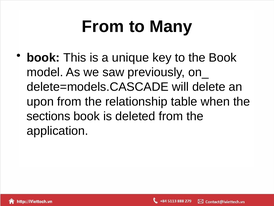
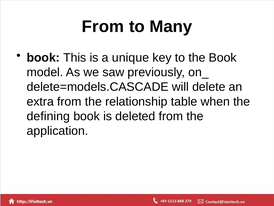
upon: upon -> extra
sections: sections -> defining
